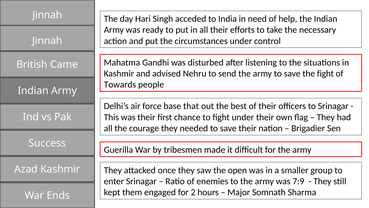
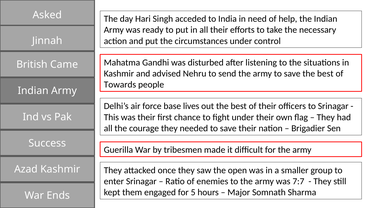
Jinnah at (47, 15): Jinnah -> Asked
save the fight: fight -> best
that: that -> lives
7:9: 7:9 -> 7:7
2: 2 -> 5
